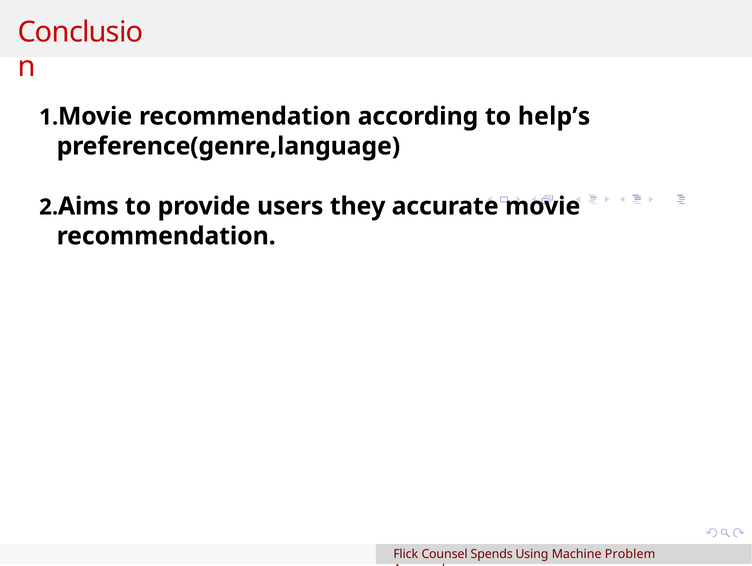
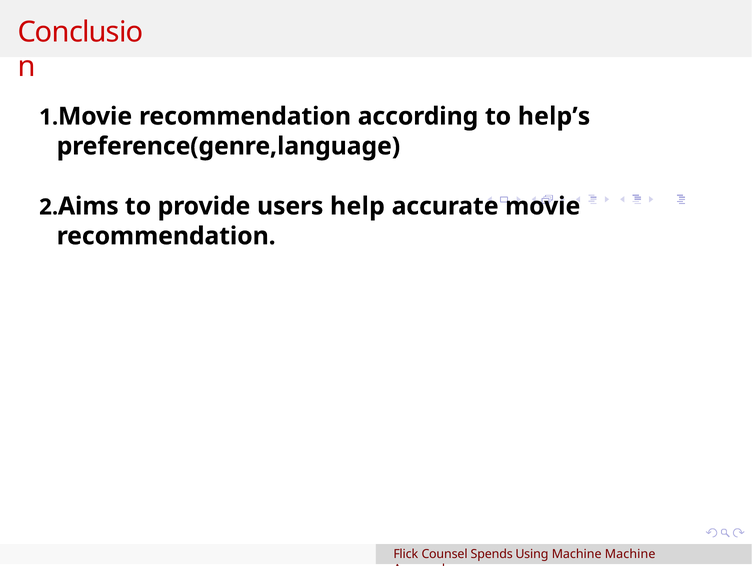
they: they -> help
Machine Problem: Problem -> Machine
